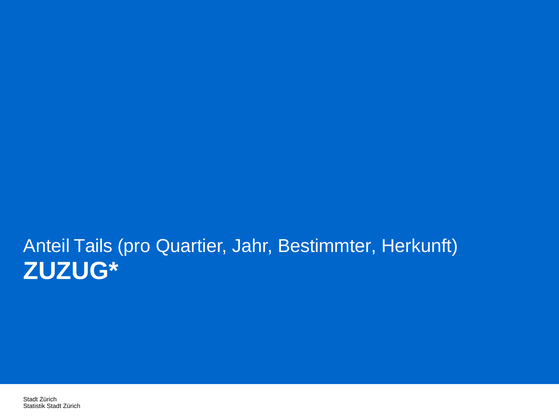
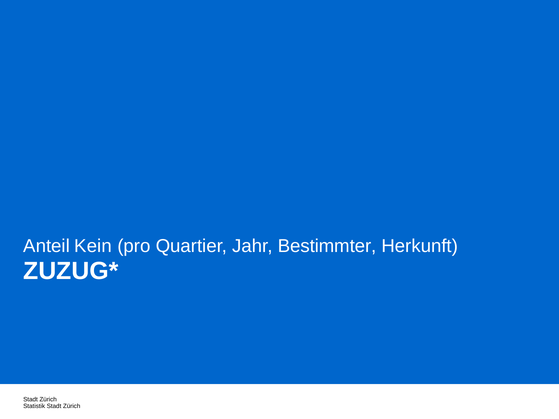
Tails: Tails -> Kein
